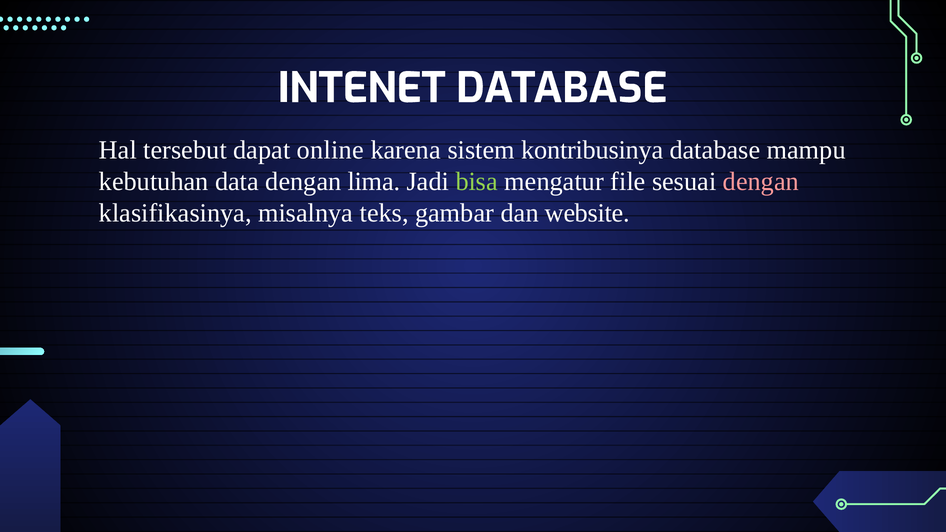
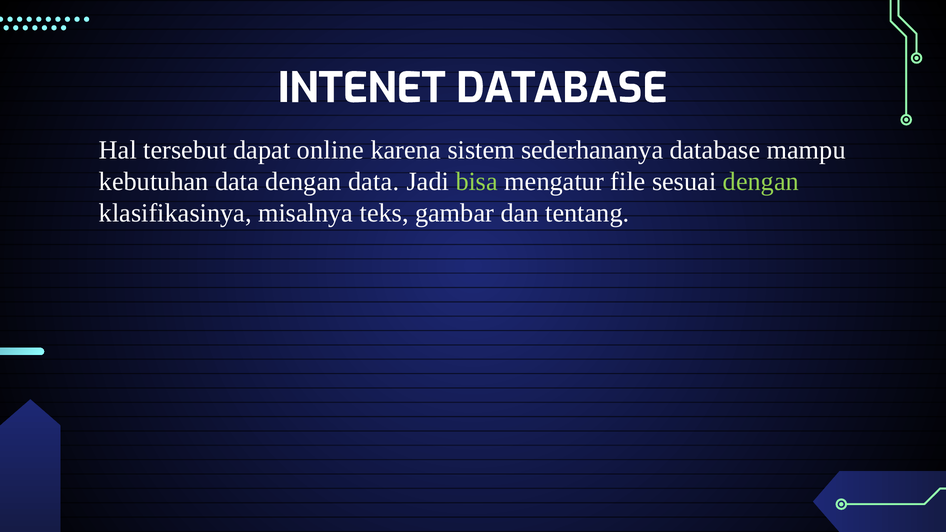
kontribusinya: kontribusinya -> sederhananya
dengan lima: lima -> data
dengan at (761, 181) colour: pink -> light green
website: website -> tentang
